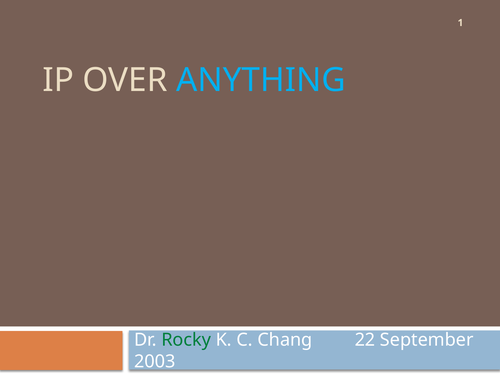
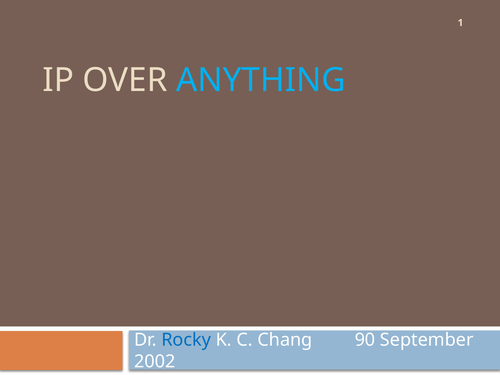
Rocky colour: green -> blue
22: 22 -> 90
2003: 2003 -> 2002
